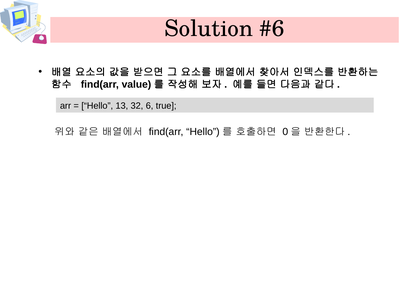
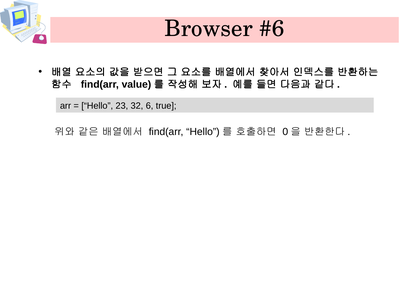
Solution: Solution -> Browser
13: 13 -> 23
